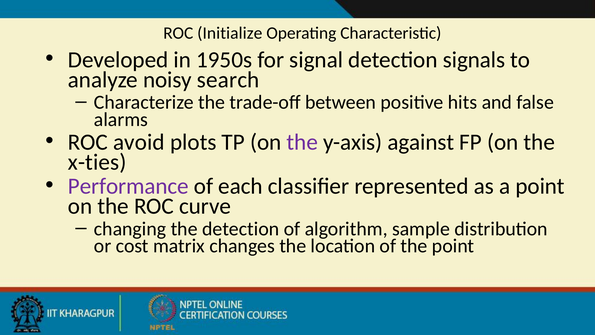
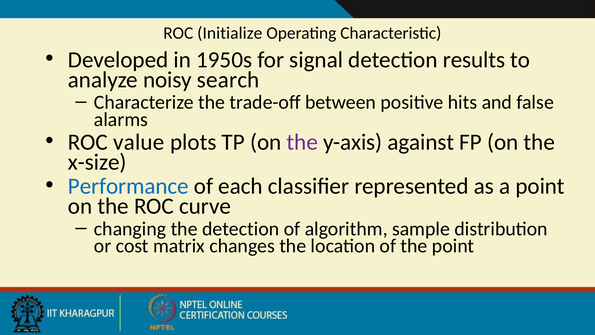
signals: signals -> results
avoid: avoid -> value
x-ties: x-ties -> x-size
Performance colour: purple -> blue
